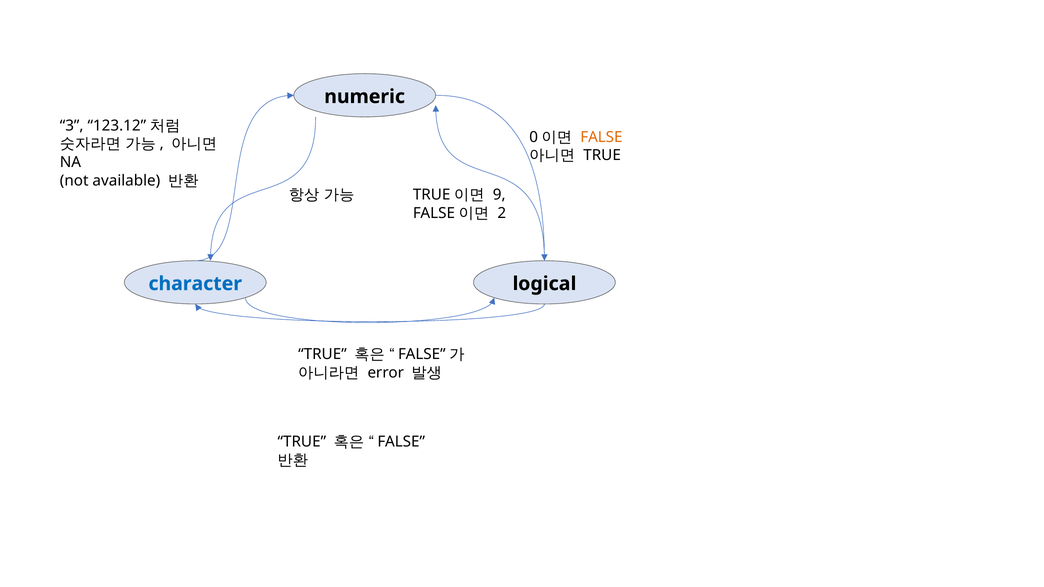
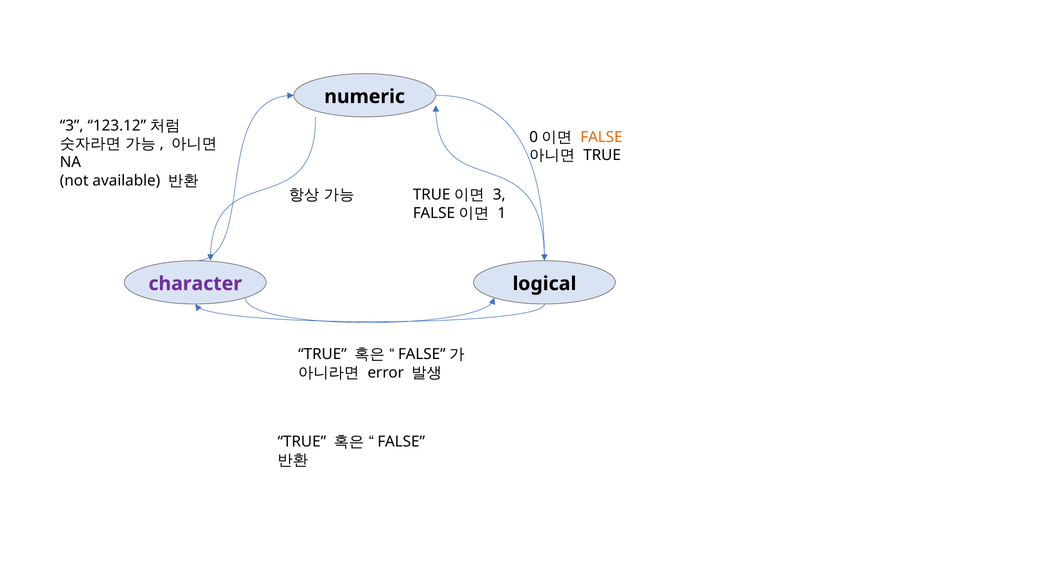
9 at (499, 195): 9 -> 3
2: 2 -> 1
character colour: blue -> purple
